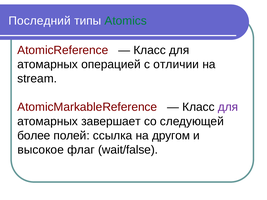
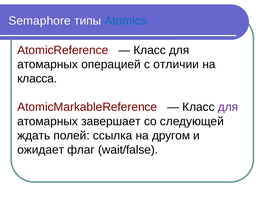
Последний: Последний -> Semaphore
Atomics colour: green -> blue
stream: stream -> класса
более: более -> ждать
высокое: высокое -> ожидает
